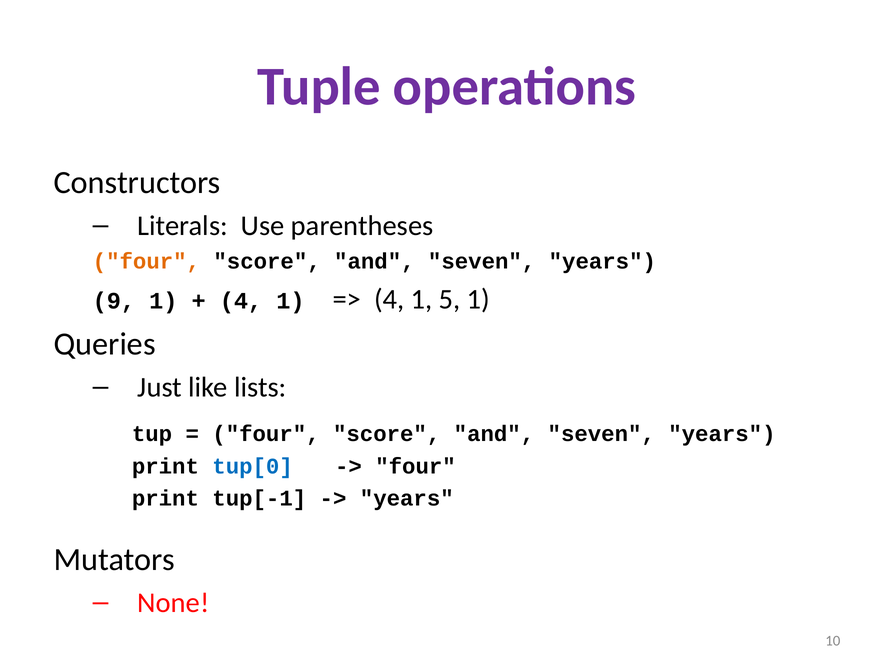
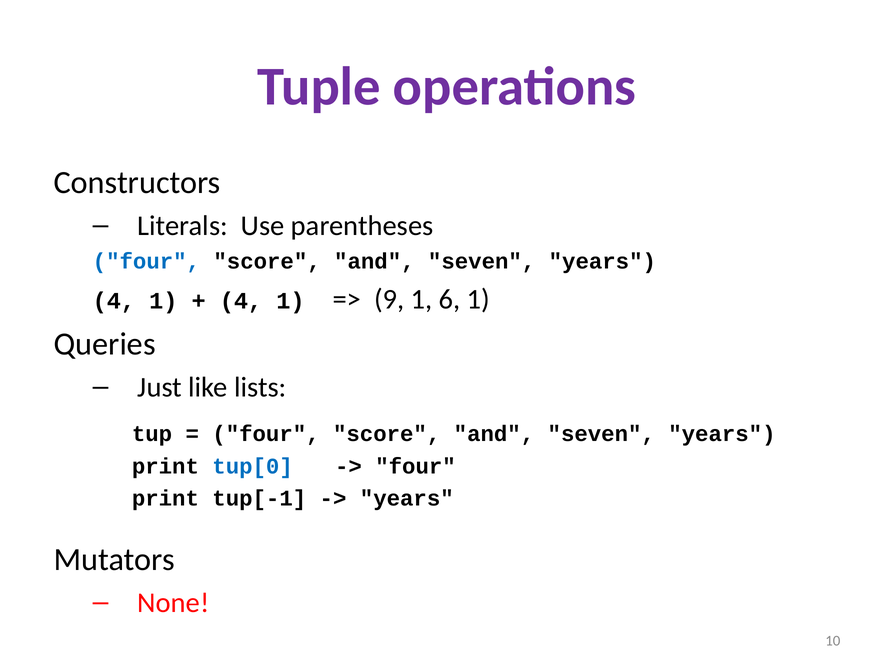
four at (146, 261) colour: orange -> blue
9 at (114, 301): 9 -> 4
4 at (389, 299): 4 -> 9
5: 5 -> 6
